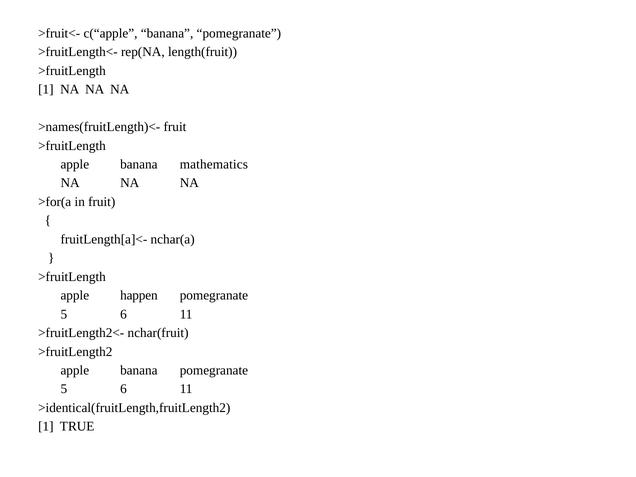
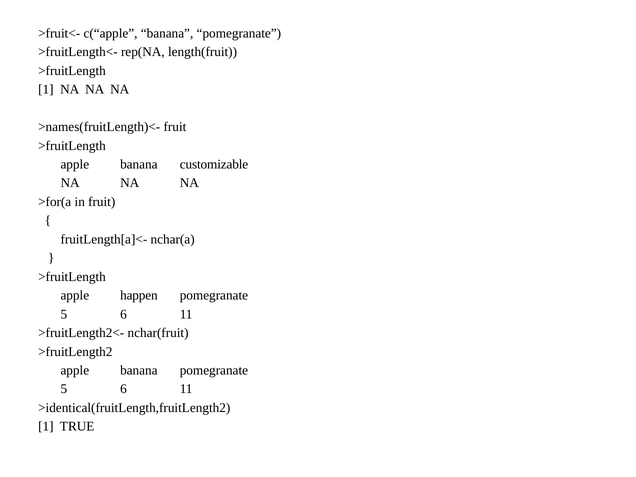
mathematics: mathematics -> customizable
